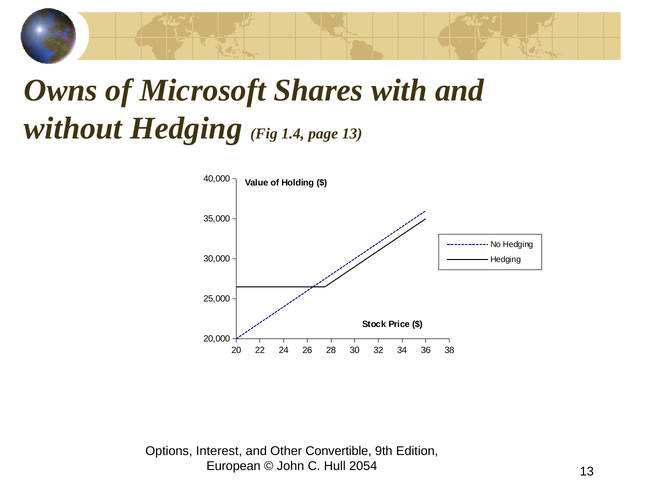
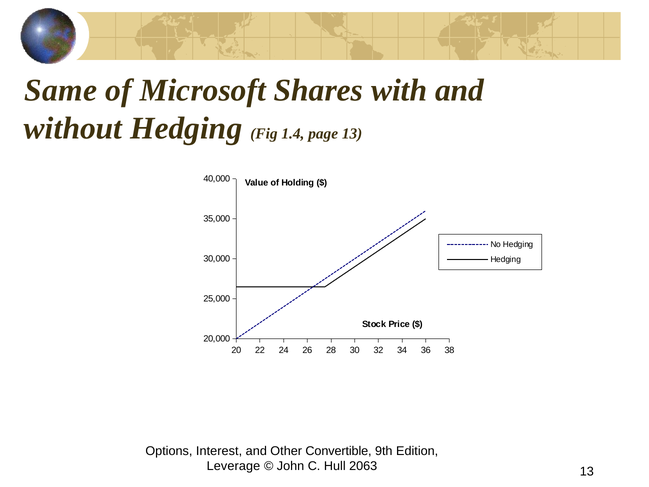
Owns: Owns -> Same
European: European -> Leverage
2054: 2054 -> 2063
